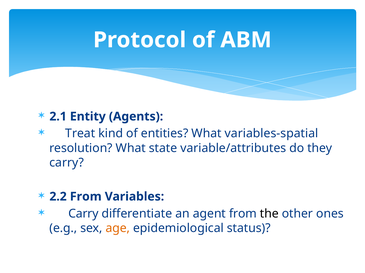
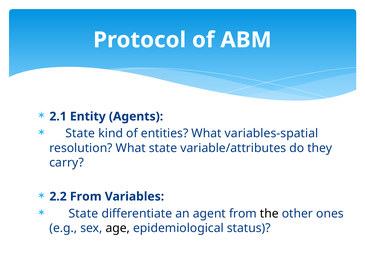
Treat at (80, 134): Treat -> State
Carry at (83, 214): Carry -> State
age colour: orange -> black
